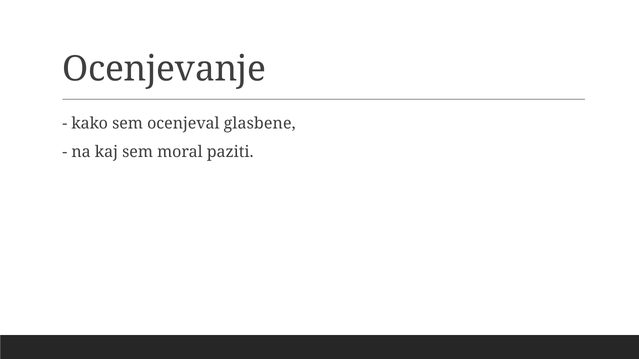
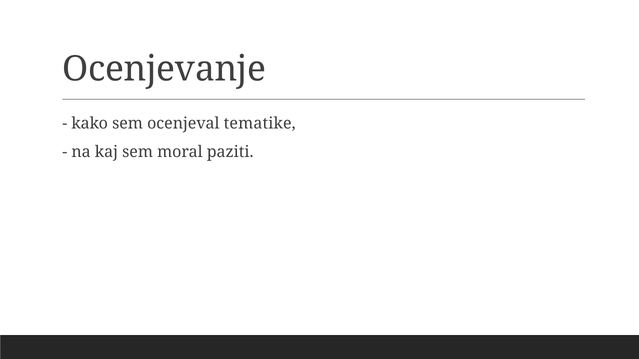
glasbene: glasbene -> tematike
